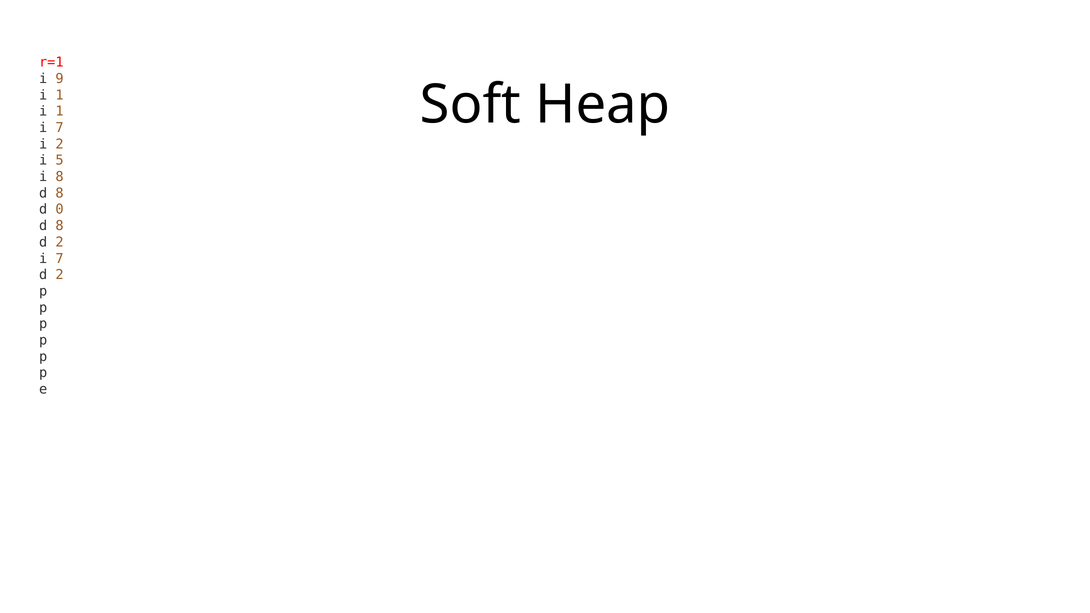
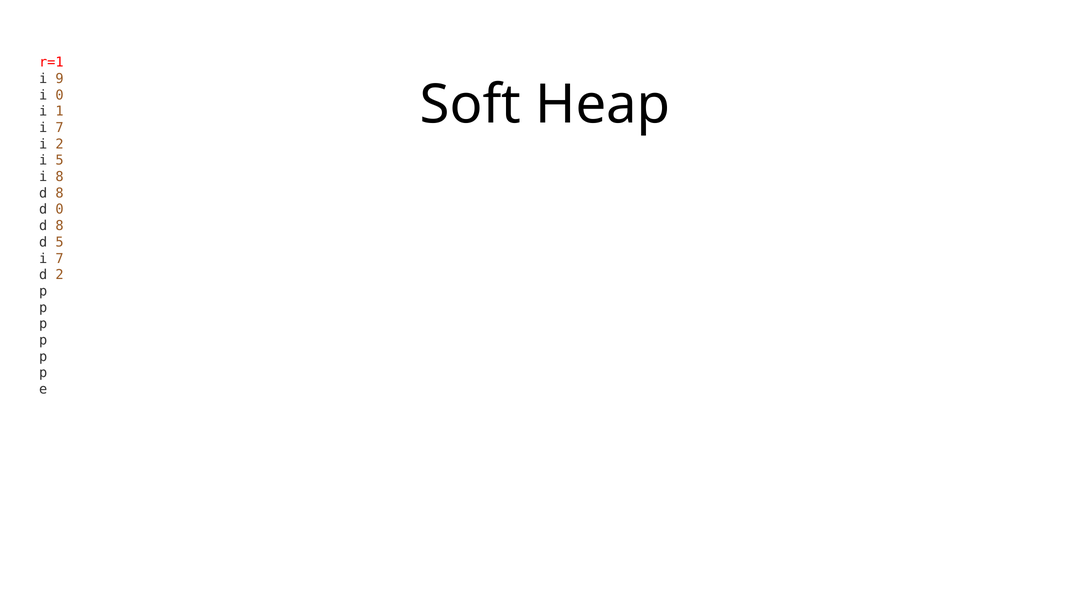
1 at (59, 95): 1 -> 0
2 at (59, 242): 2 -> 5
